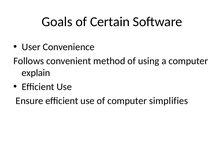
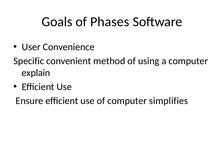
Certain: Certain -> Phases
Follows: Follows -> Specific
